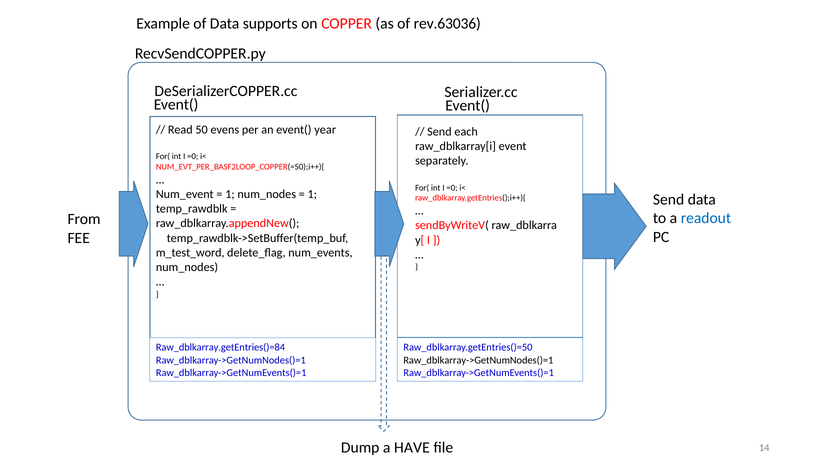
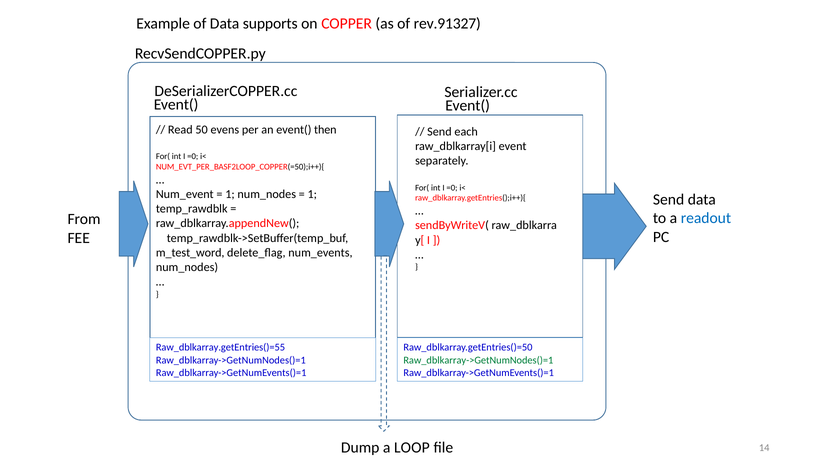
rev.63036: rev.63036 -> rev.91327
year: year -> then
Raw_dblkarray.getEntries()=84: Raw_dblkarray.getEntries()=84 -> Raw_dblkarray.getEntries()=55
Raw_dblkarray->GetNumNodes()=1 at (478, 360) colour: black -> green
HAVE: HAVE -> LOOP
